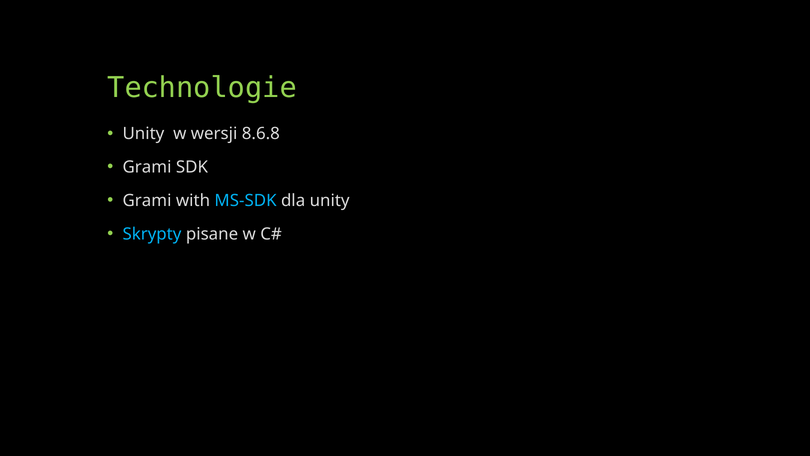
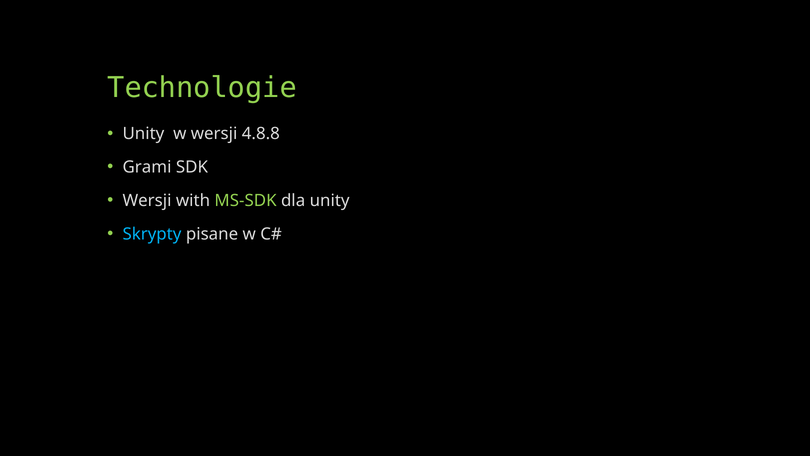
8.6.8: 8.6.8 -> 4.8.8
Grami at (147, 200): Grami -> Wersji
MS-SDK colour: light blue -> light green
